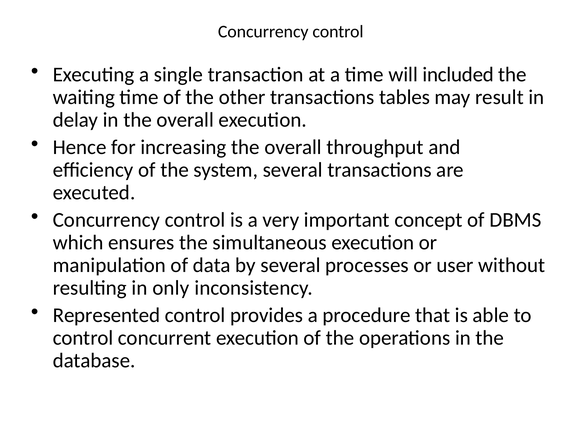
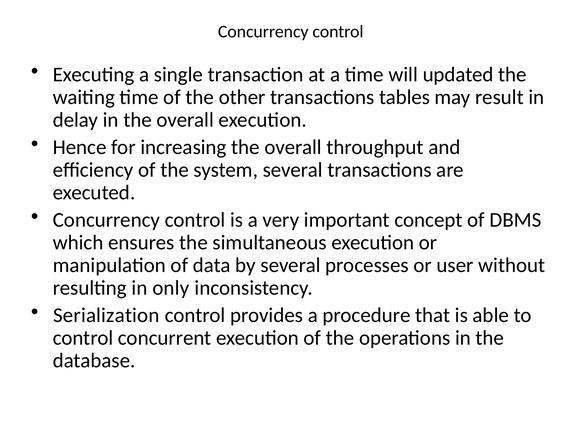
included: included -> updated
Represented: Represented -> Serialization
